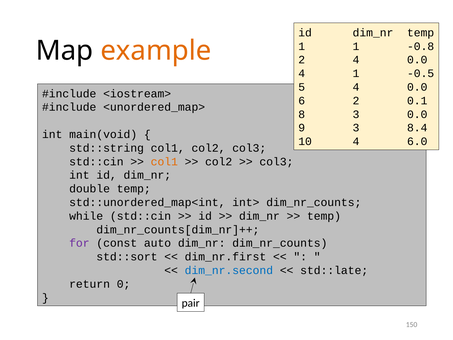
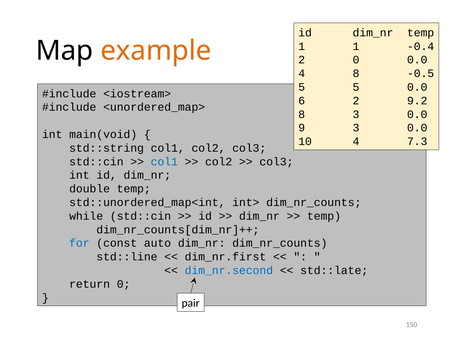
-0.8: -0.8 -> -0.4
2 4: 4 -> 0
4 1: 1 -> 8
5 4: 4 -> 5
0.1: 0.1 -> 9.2
9 3 8.4: 8.4 -> 0.0
6.0: 6.0 -> 7.3
col1 at (164, 162) colour: orange -> blue
for colour: purple -> blue
std::sort: std::sort -> std::line
